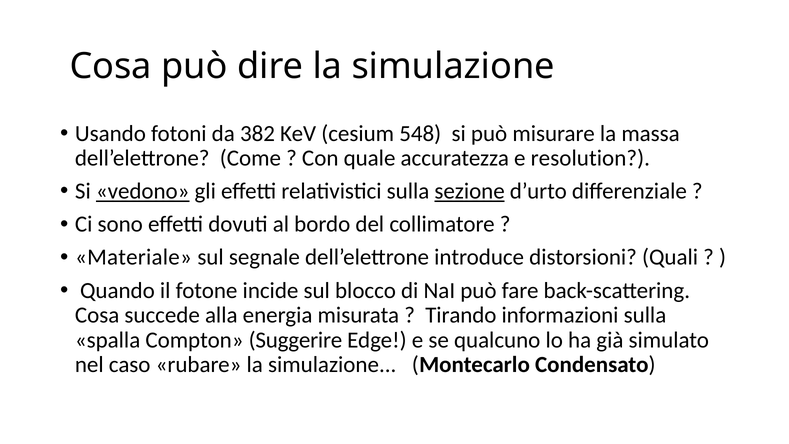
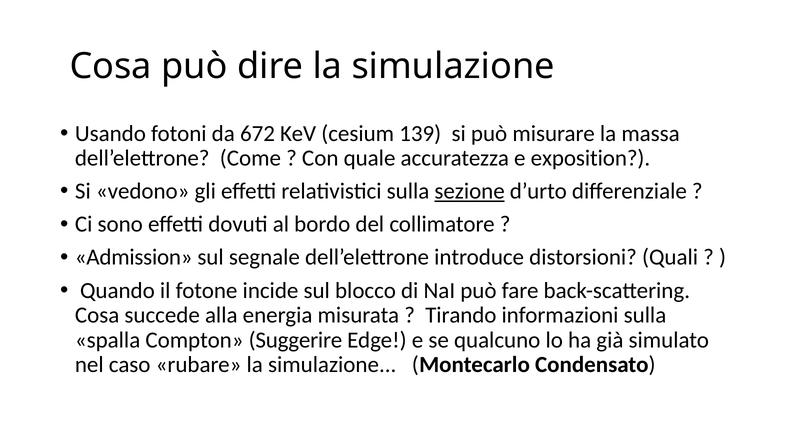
382: 382 -> 672
548: 548 -> 139
resolution: resolution -> exposition
vedono underline: present -> none
Materiale: Materiale -> Admission
